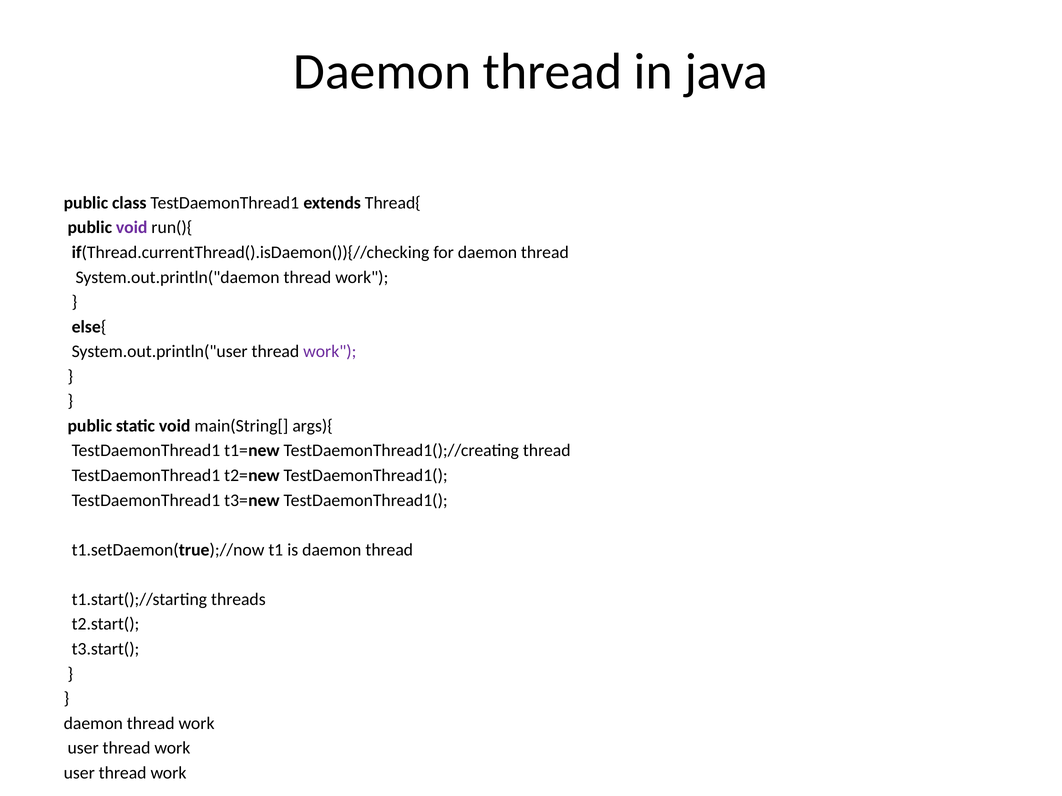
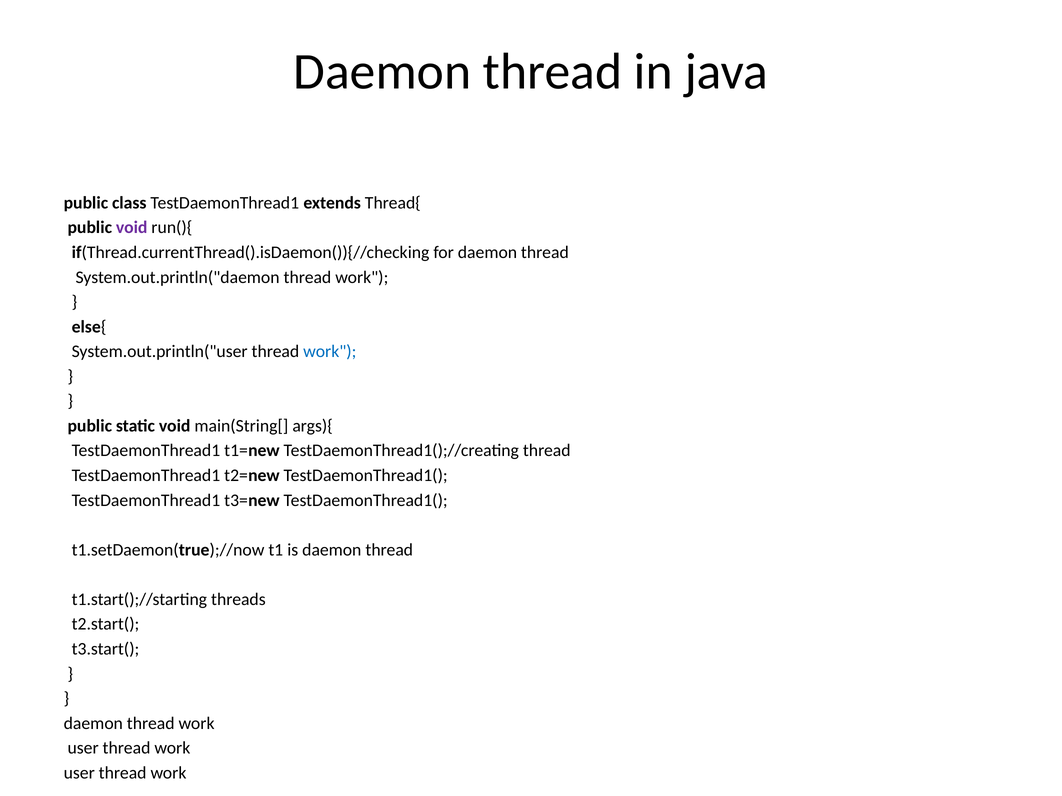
work at (330, 352) colour: purple -> blue
